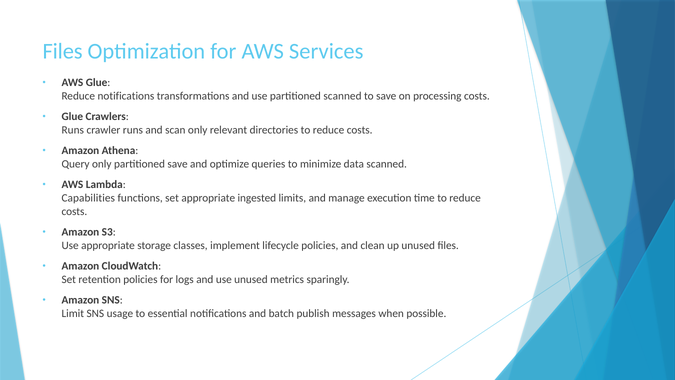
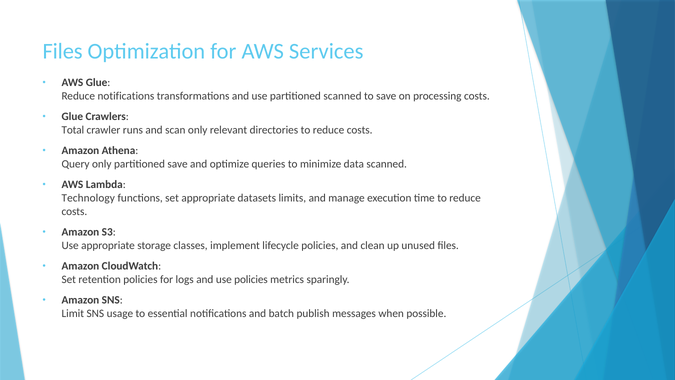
Runs at (73, 130): Runs -> Total
Capabilities: Capabilities -> Technology
ingested: ingested -> datasets
use unused: unused -> policies
